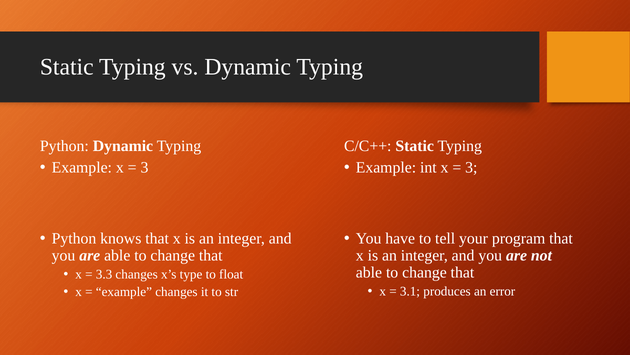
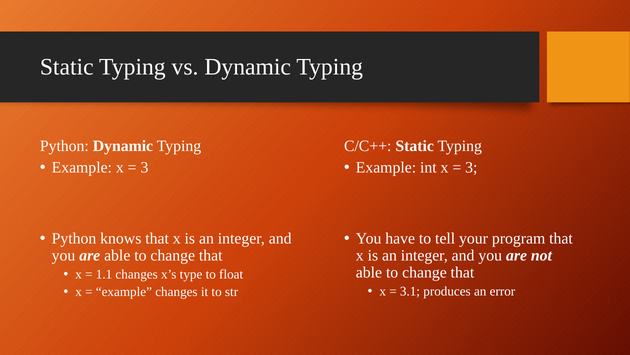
3.3: 3.3 -> 1.1
